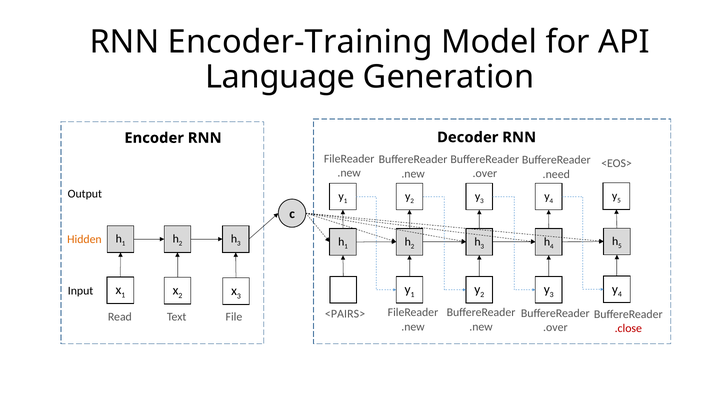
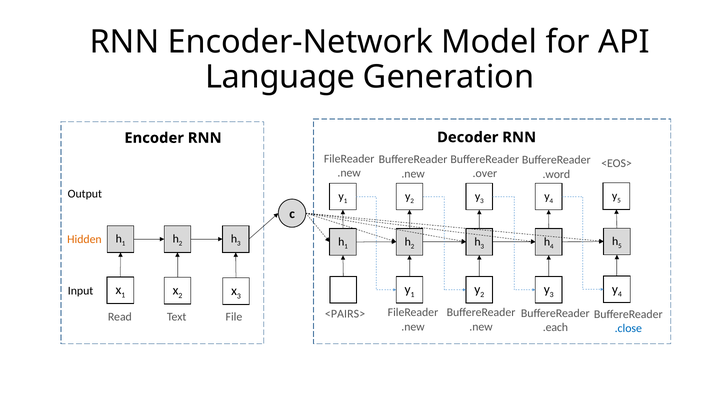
Encoder-Training: Encoder-Training -> Encoder-Network
.need: .need -> .word
.over at (555, 328): .over -> .each
.close colour: red -> blue
